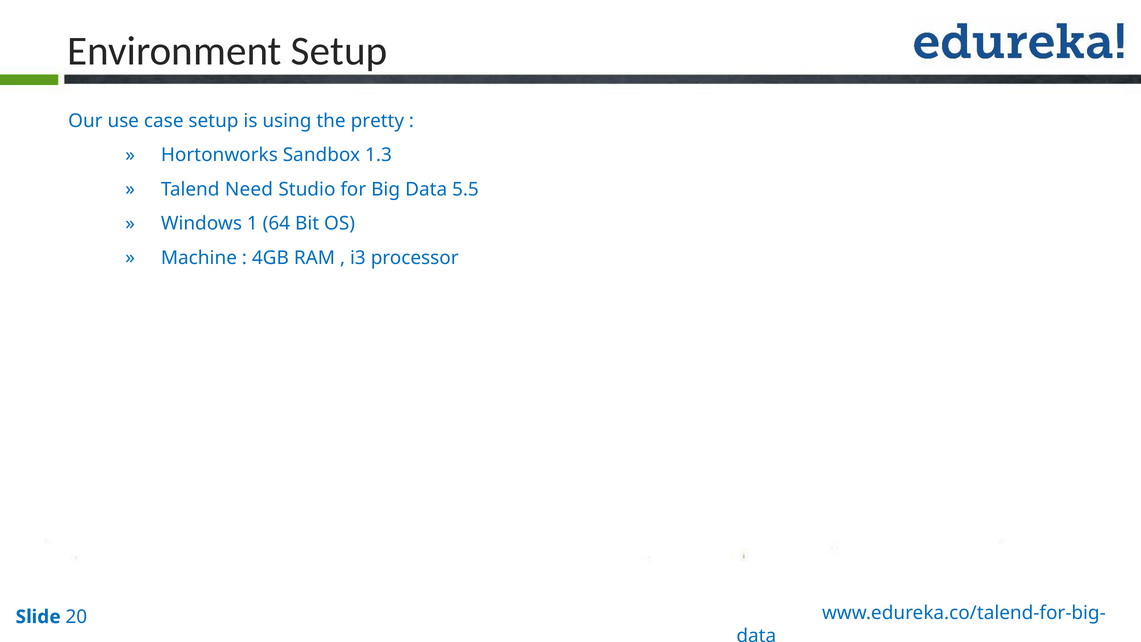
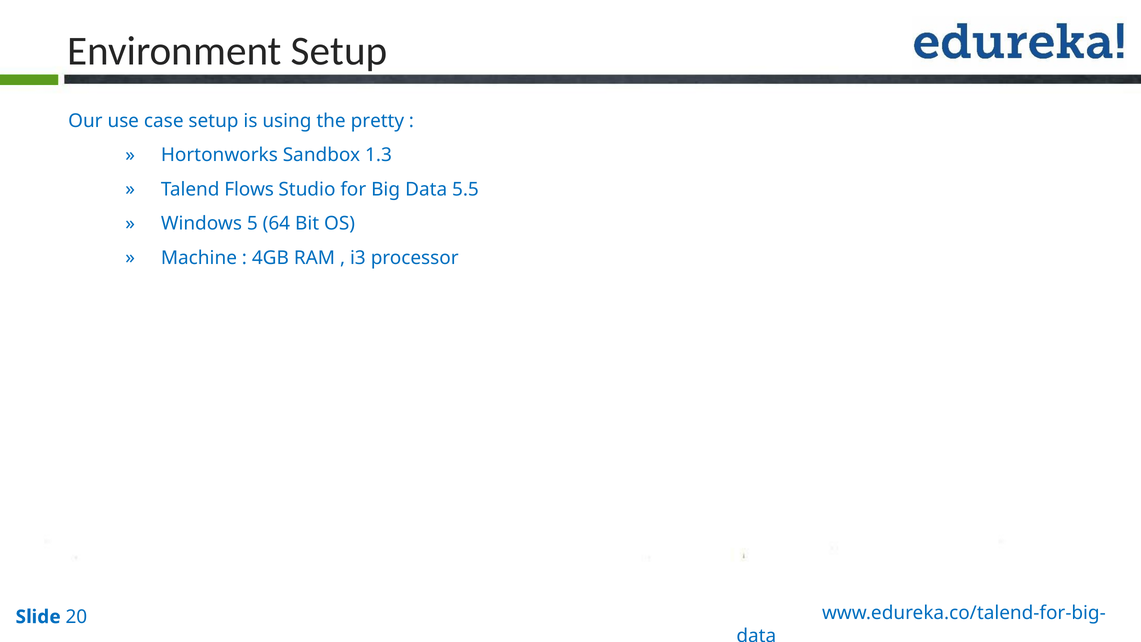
Need: Need -> Flows
1: 1 -> 5
